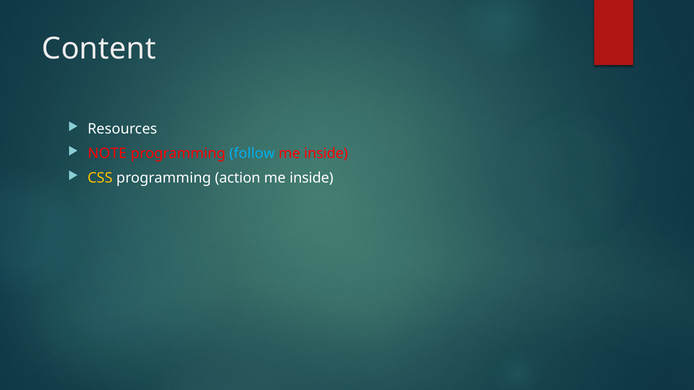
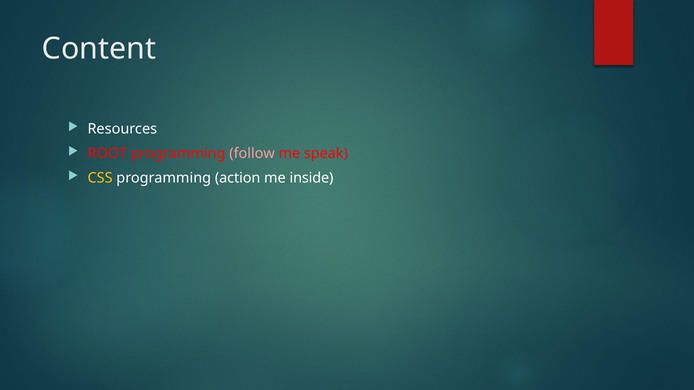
NOTE: NOTE -> ROOT
follow colour: light blue -> pink
inside at (326, 154): inside -> speak
